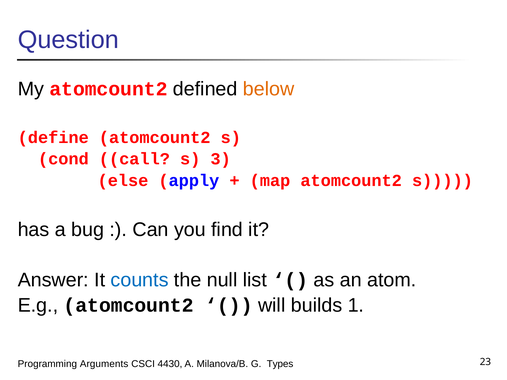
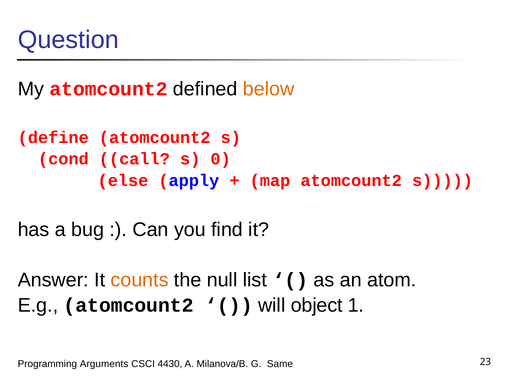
3: 3 -> 0
counts colour: blue -> orange
builds: builds -> object
Types: Types -> Same
